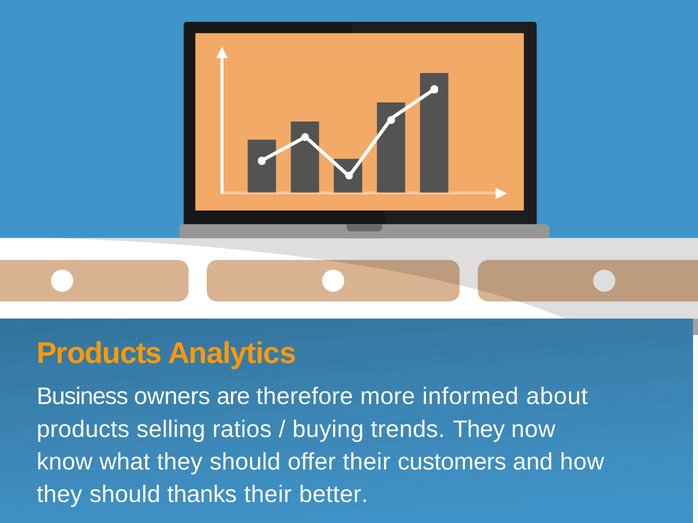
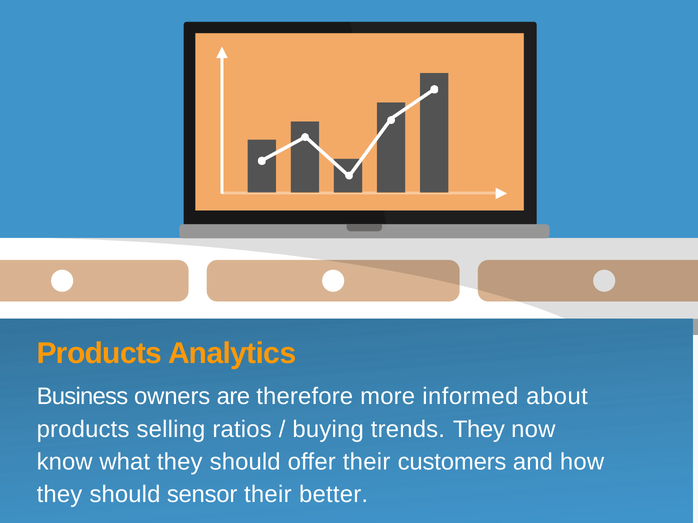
thanks: thanks -> sensor
